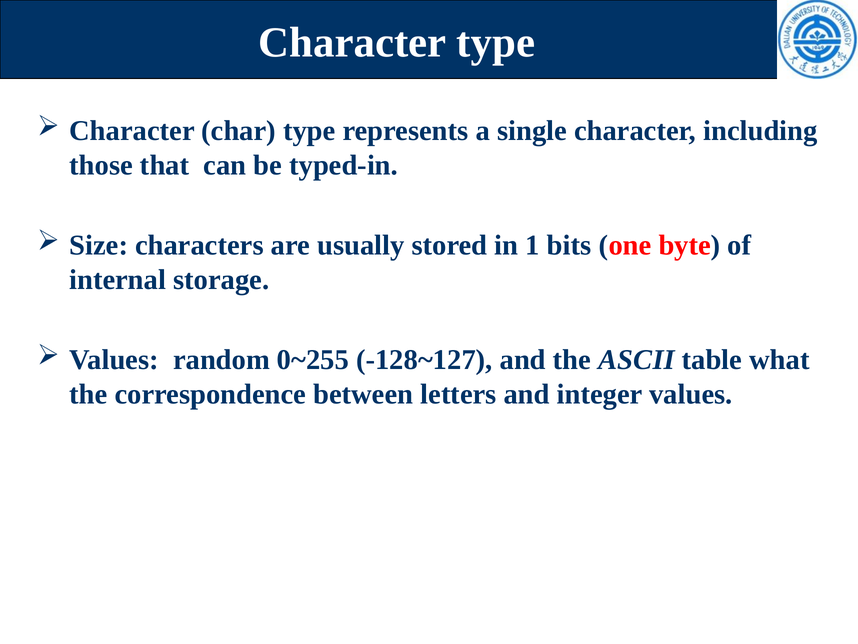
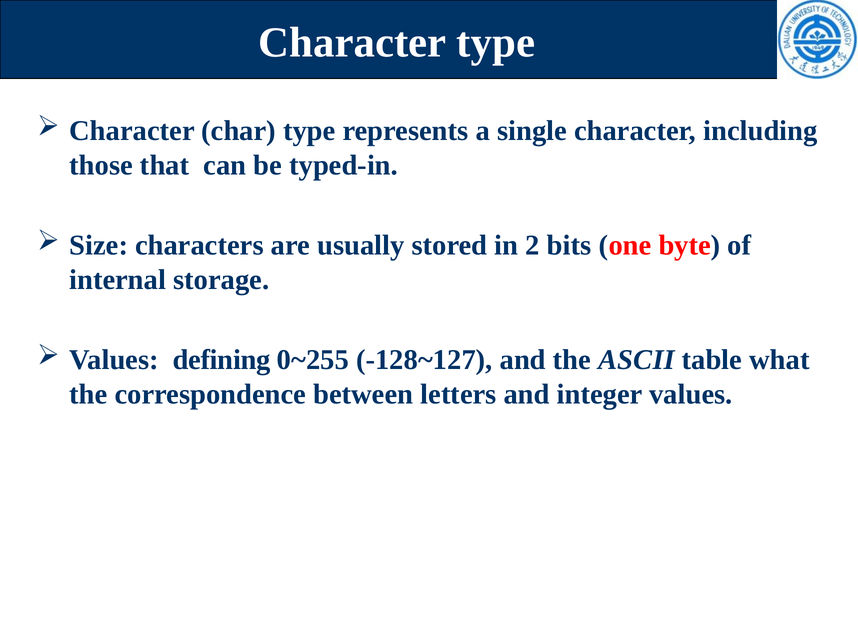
1: 1 -> 2
random: random -> defining
